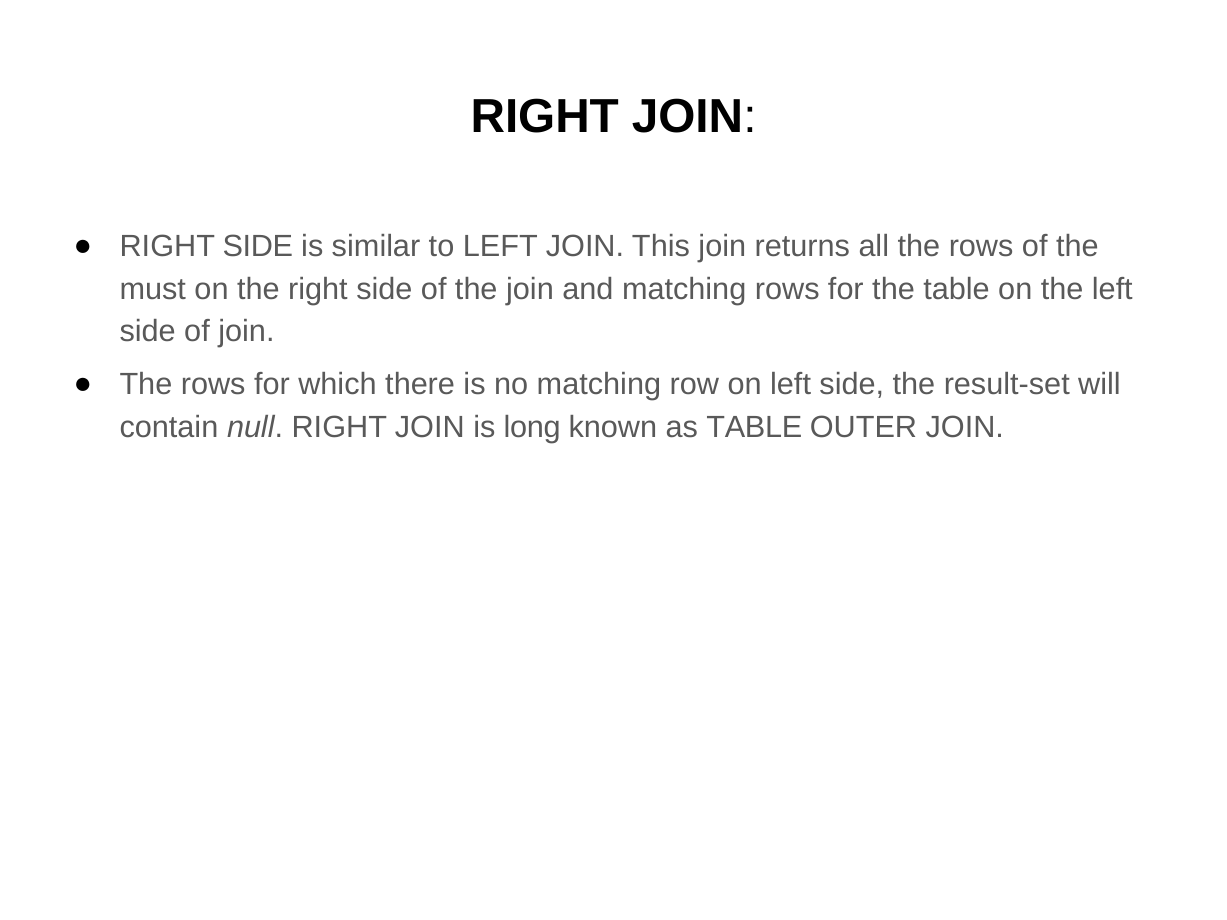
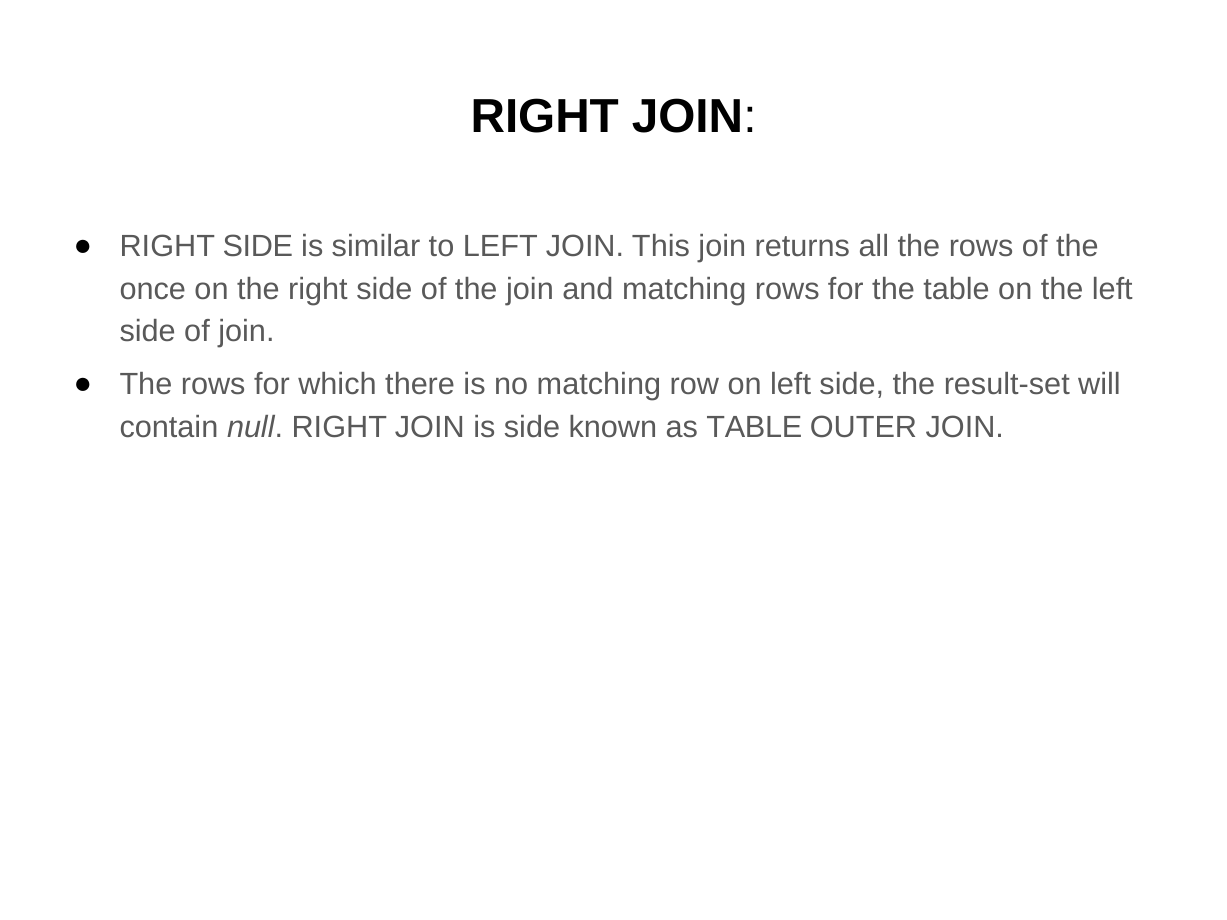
must: must -> once
is long: long -> side
